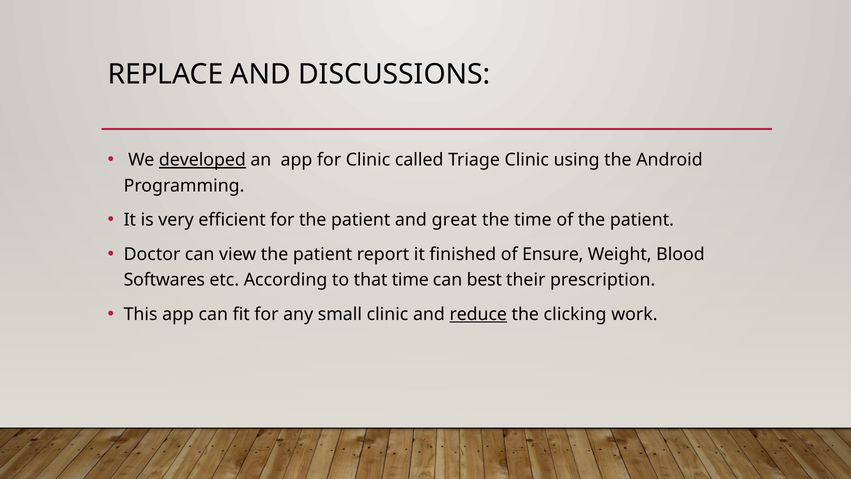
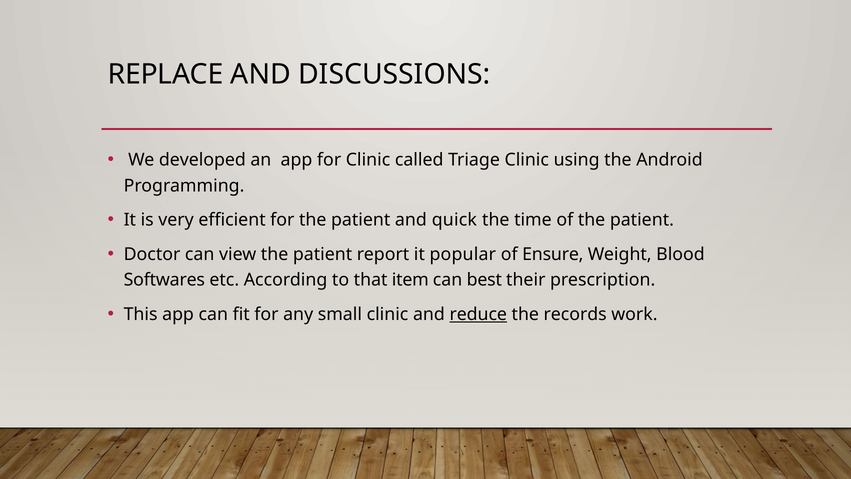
developed underline: present -> none
great: great -> quick
finished: finished -> popular
that time: time -> item
clicking: clicking -> records
